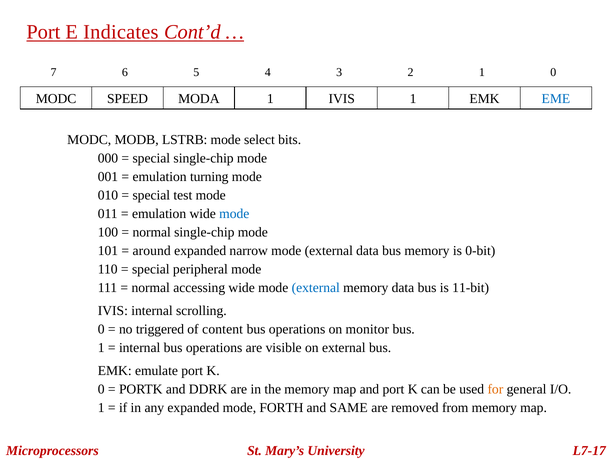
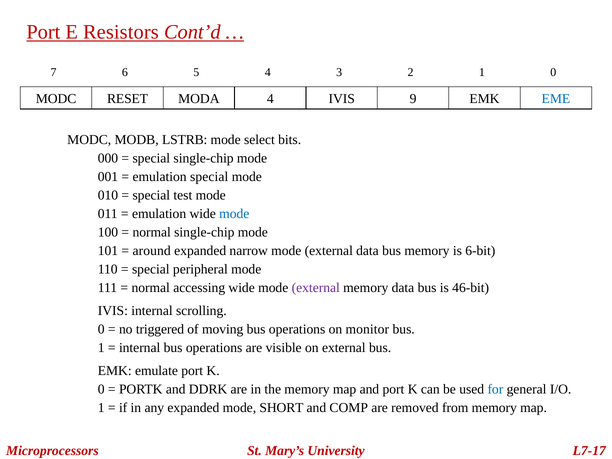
Indicates: Indicates -> Resistors
SPEED: SPEED -> RESET
MODA 1: 1 -> 4
IVIS 1: 1 -> 9
emulation turning: turning -> special
0-bit: 0-bit -> 6-bit
external at (316, 288) colour: blue -> purple
11-bit: 11-bit -> 46-bit
content: content -> moving
for colour: orange -> blue
FORTH: FORTH -> SHORT
SAME: SAME -> COMP
